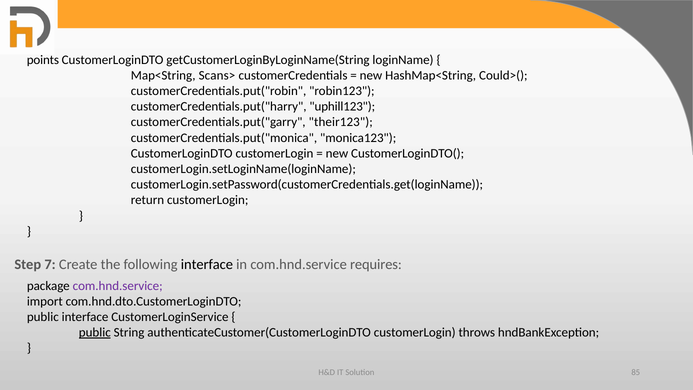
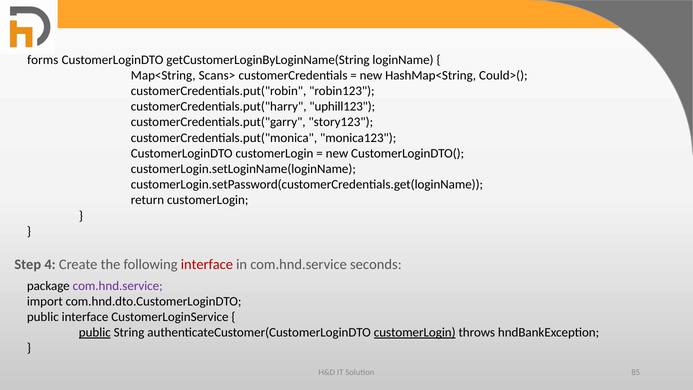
points: points -> forms
their123: their123 -> story123
7: 7 -> 4
interface at (207, 264) colour: black -> red
requires: requires -> seconds
customerLogin at (415, 332) underline: none -> present
